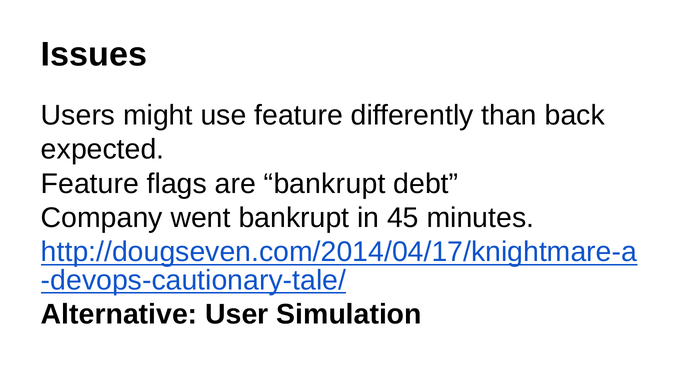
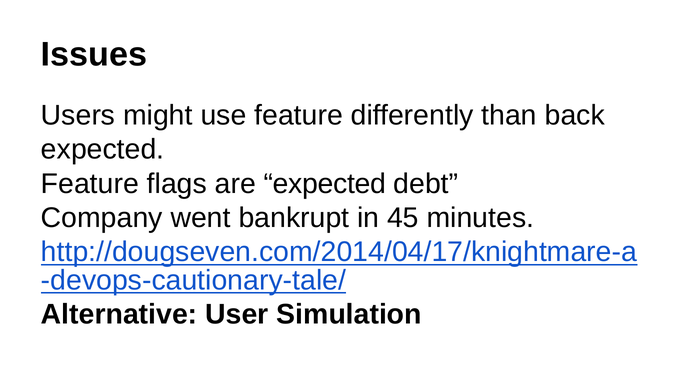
are bankrupt: bankrupt -> expected
